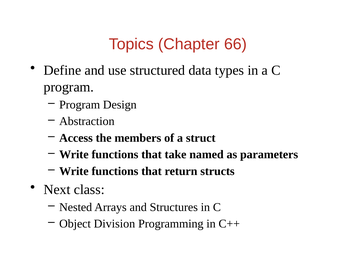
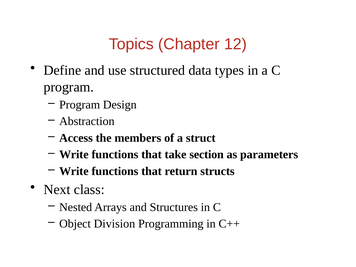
66: 66 -> 12
named: named -> section
